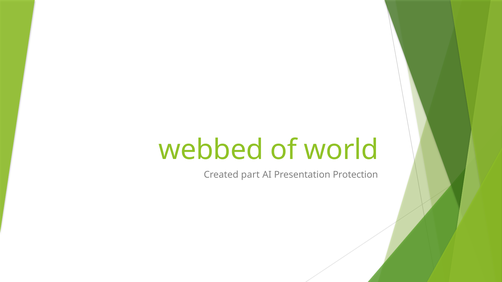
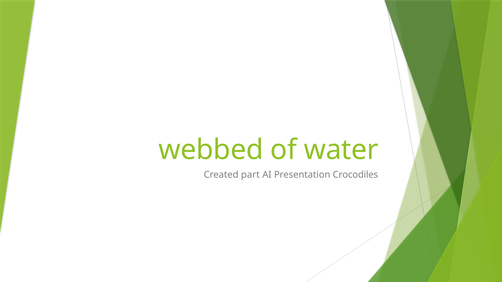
world: world -> water
Protection: Protection -> Crocodiles
